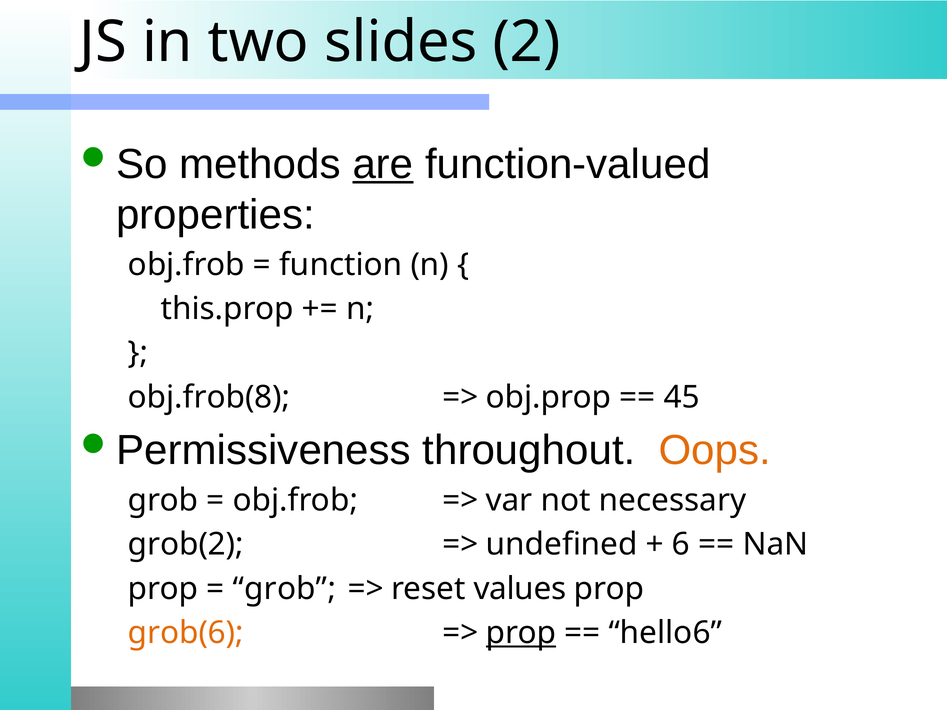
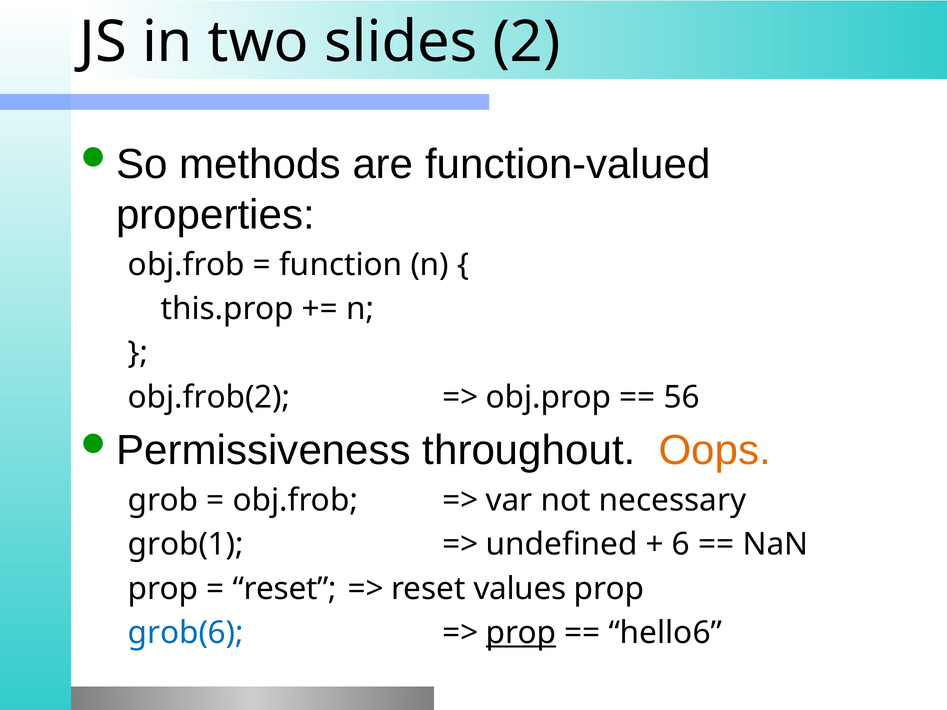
are underline: present -> none
obj.frob(8: obj.frob(8 -> obj.frob(2
45: 45 -> 56
grob(2: grob(2 -> grob(1
grob at (284, 589): grob -> reset
grob(6 colour: orange -> blue
